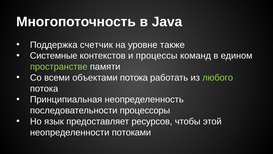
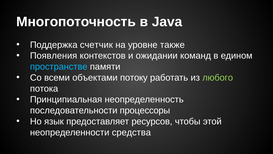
Системные: Системные -> Появления
процессы: процессы -> ожидании
пространстве colour: light green -> light blue
объектами потока: потока -> потоку
потоками: потоками -> средства
